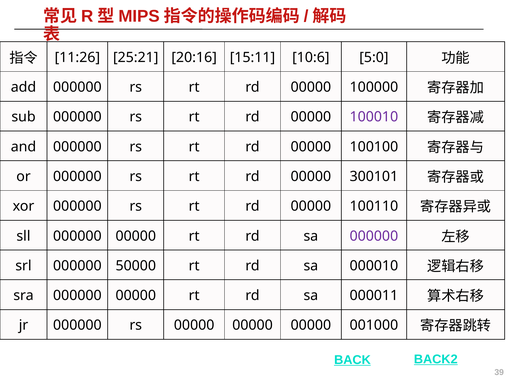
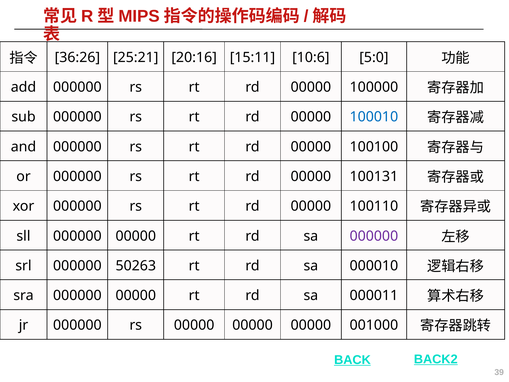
11:26: 11:26 -> 36:26
100010 colour: purple -> blue
300101: 300101 -> 100131
50000: 50000 -> 50263
